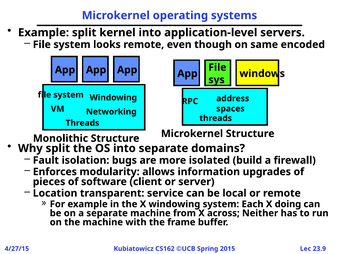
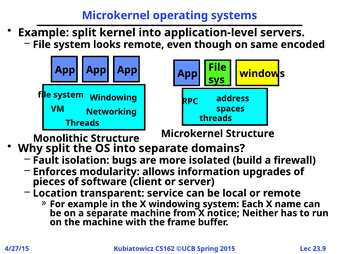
doing: doing -> name
across: across -> notice
